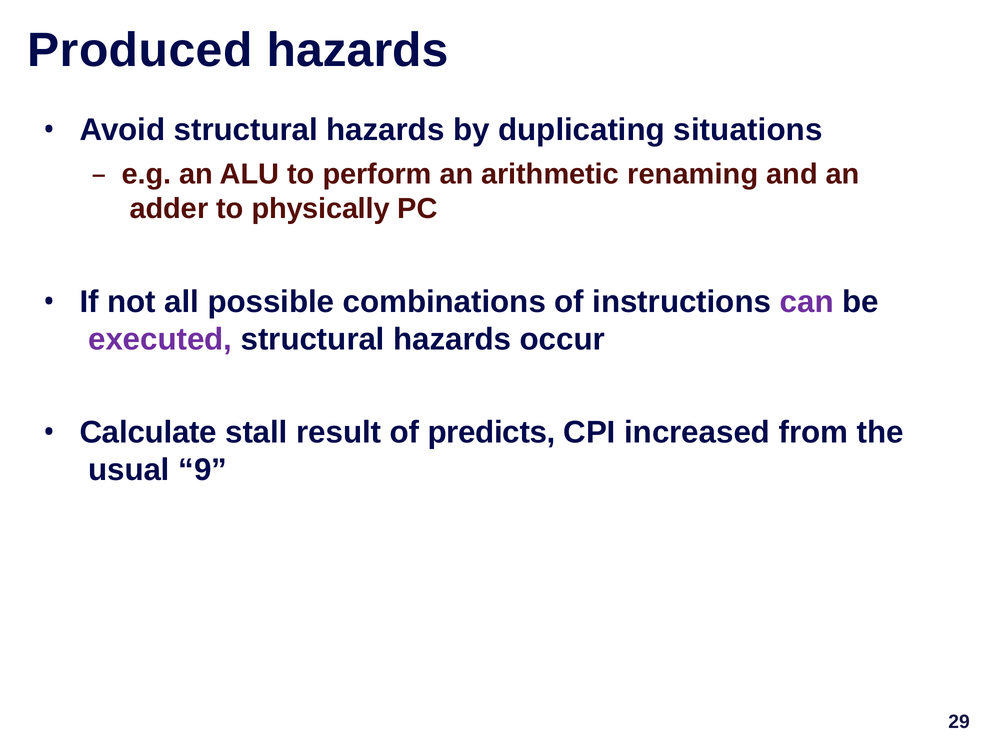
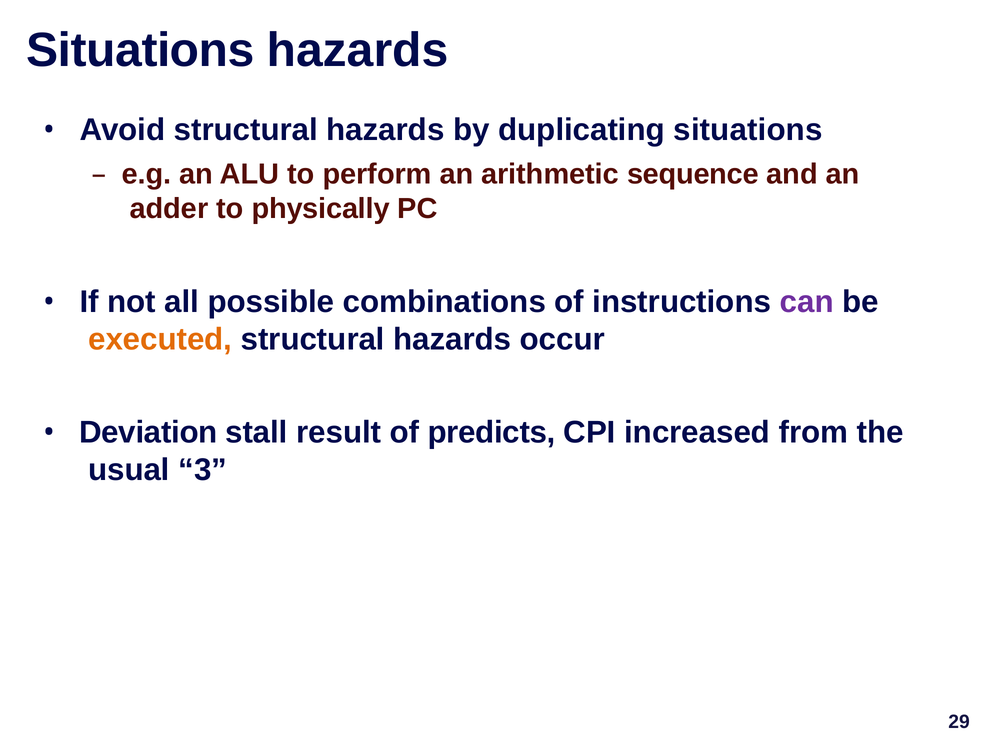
Produced at (140, 50): Produced -> Situations
renaming: renaming -> sequence
executed colour: purple -> orange
Calculate: Calculate -> Deviation
9: 9 -> 3
